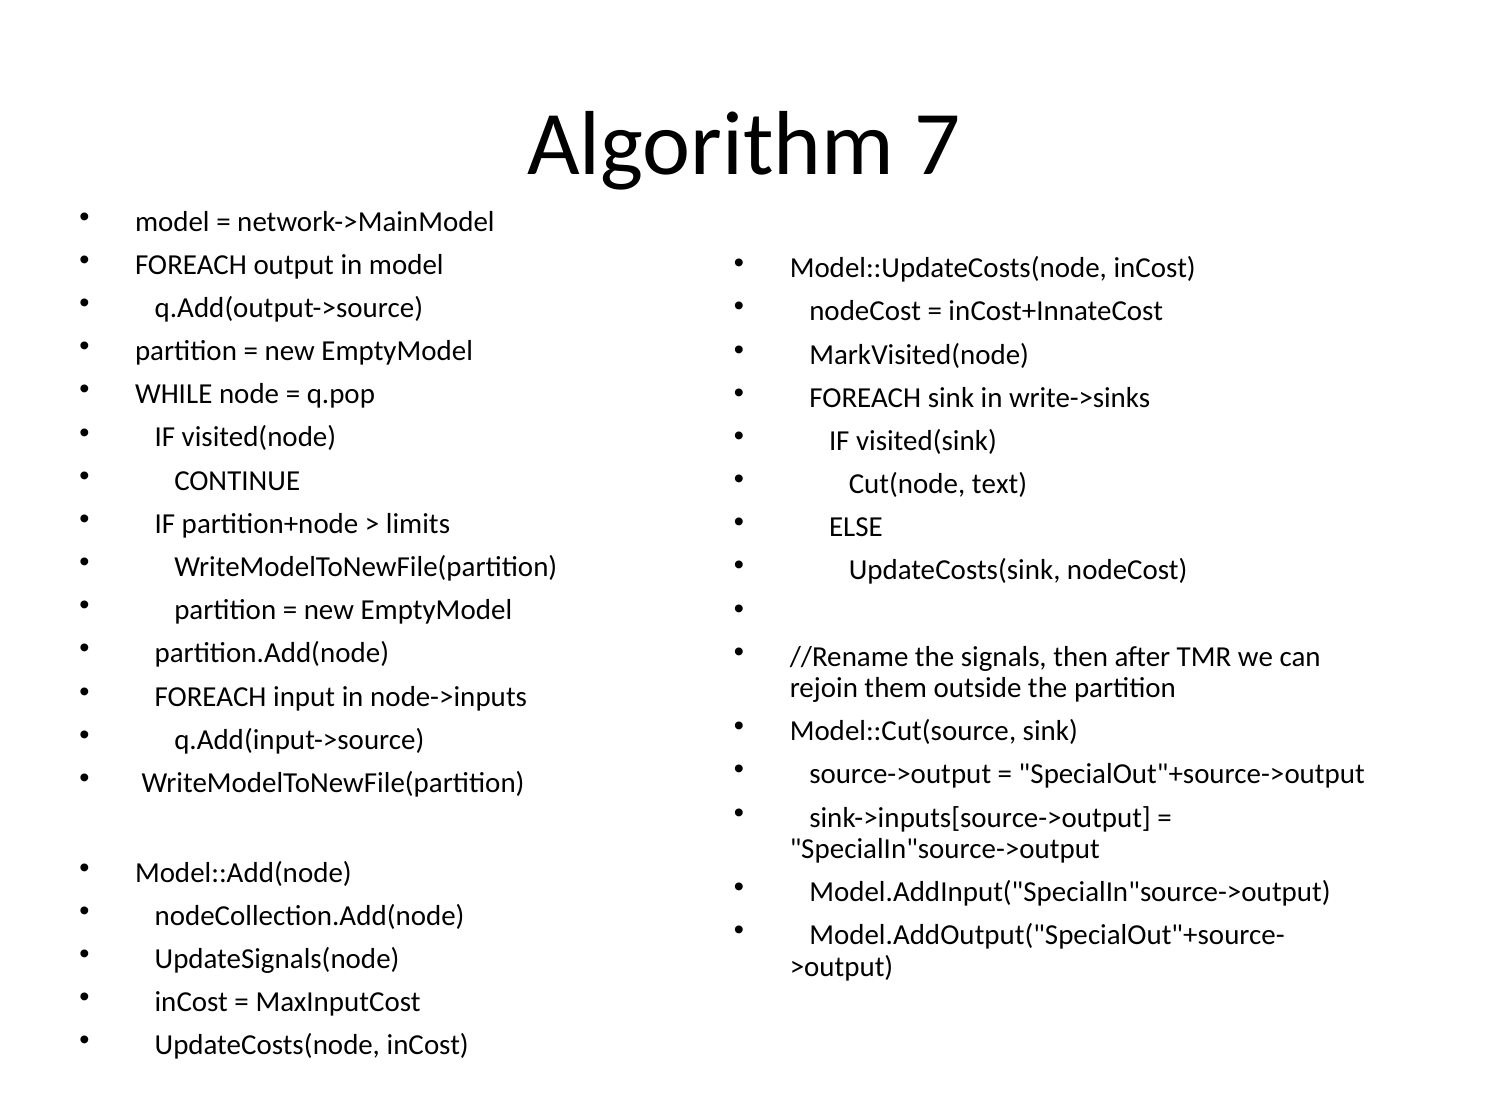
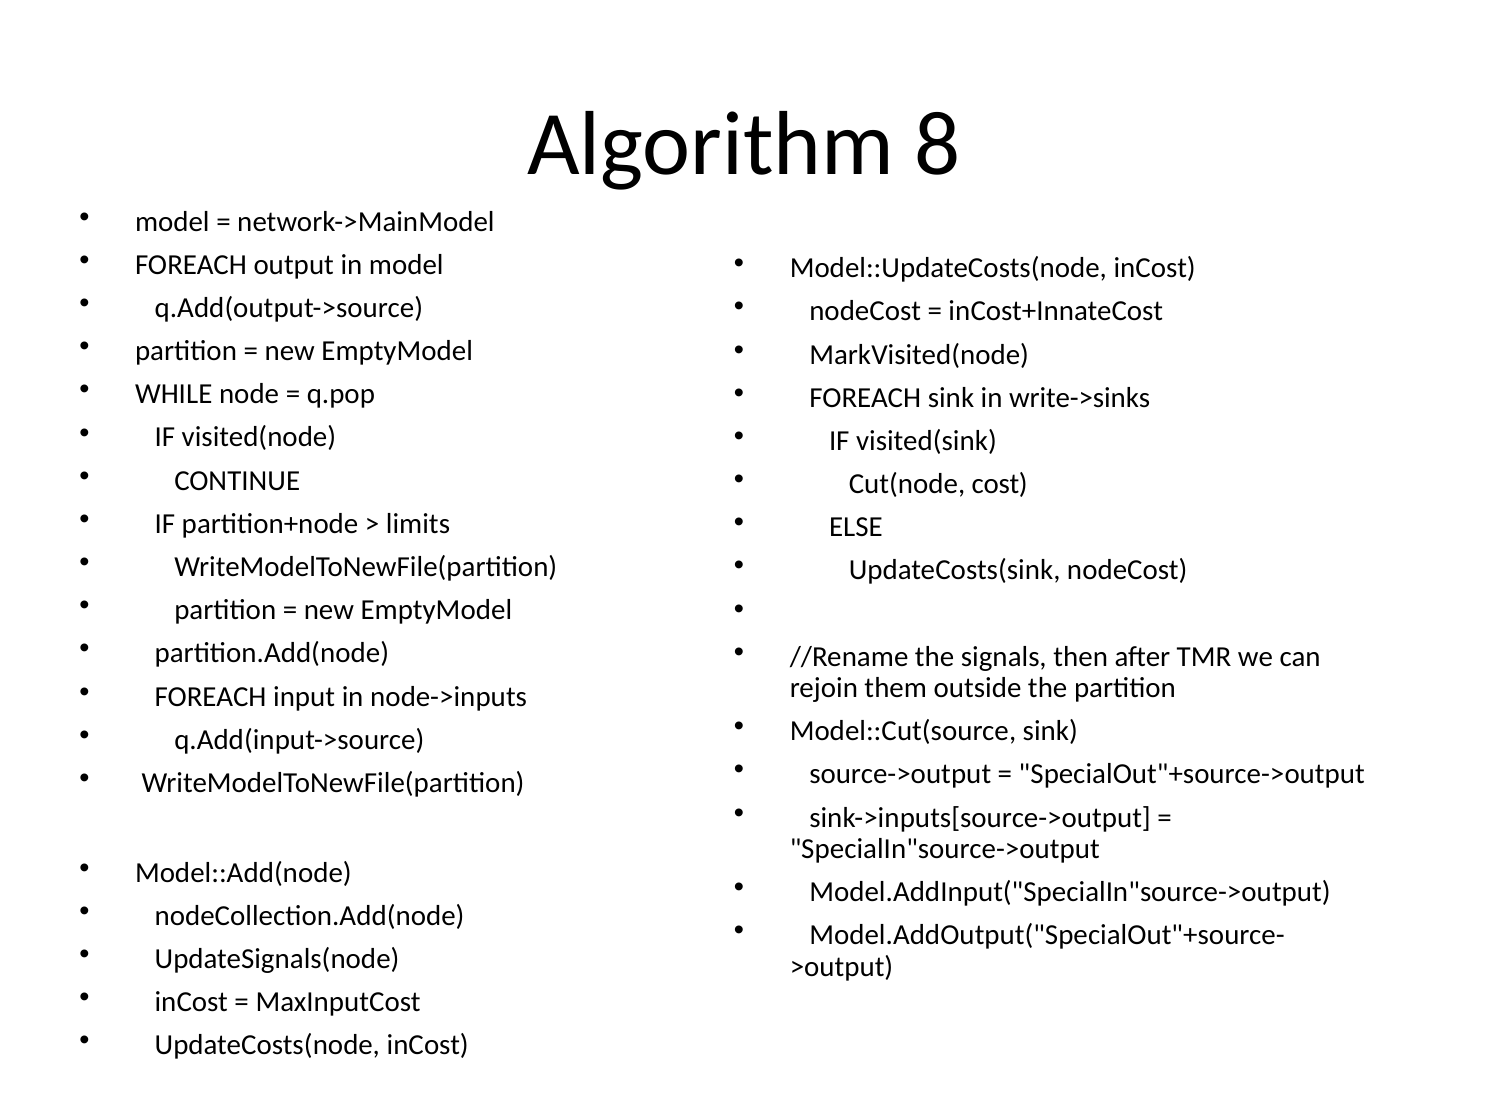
7: 7 -> 8
text: text -> cost
